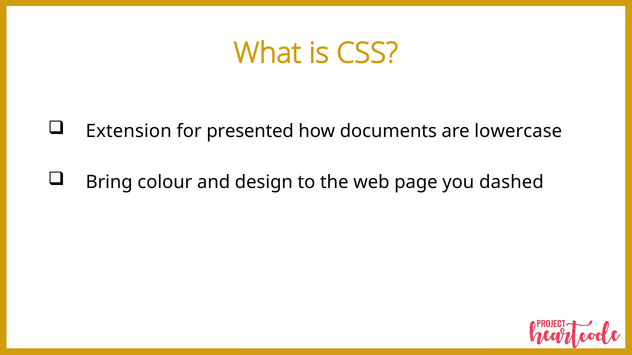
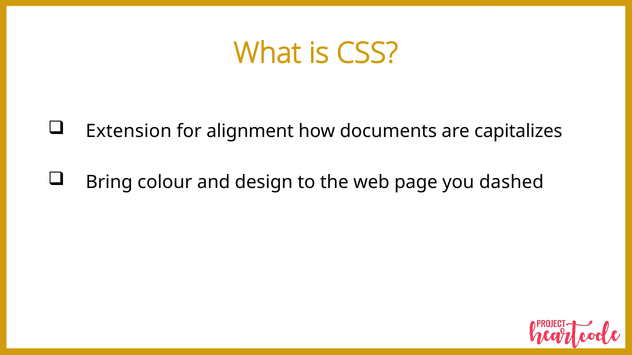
presented: presented -> alignment
lowercase: lowercase -> capitalizes
